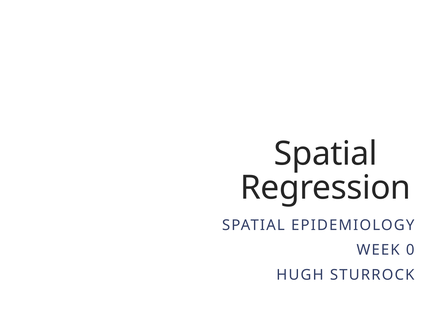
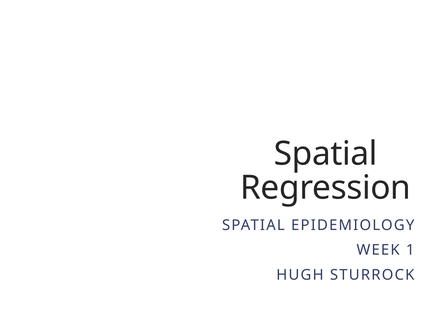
0: 0 -> 1
